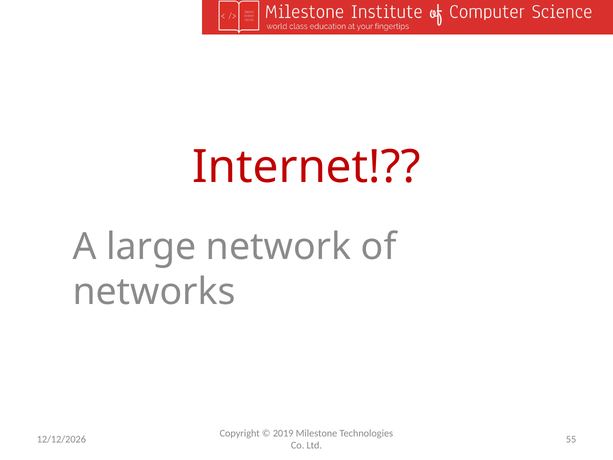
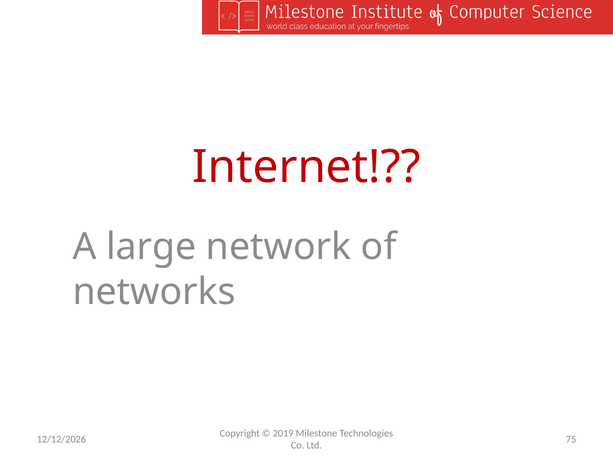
55: 55 -> 75
